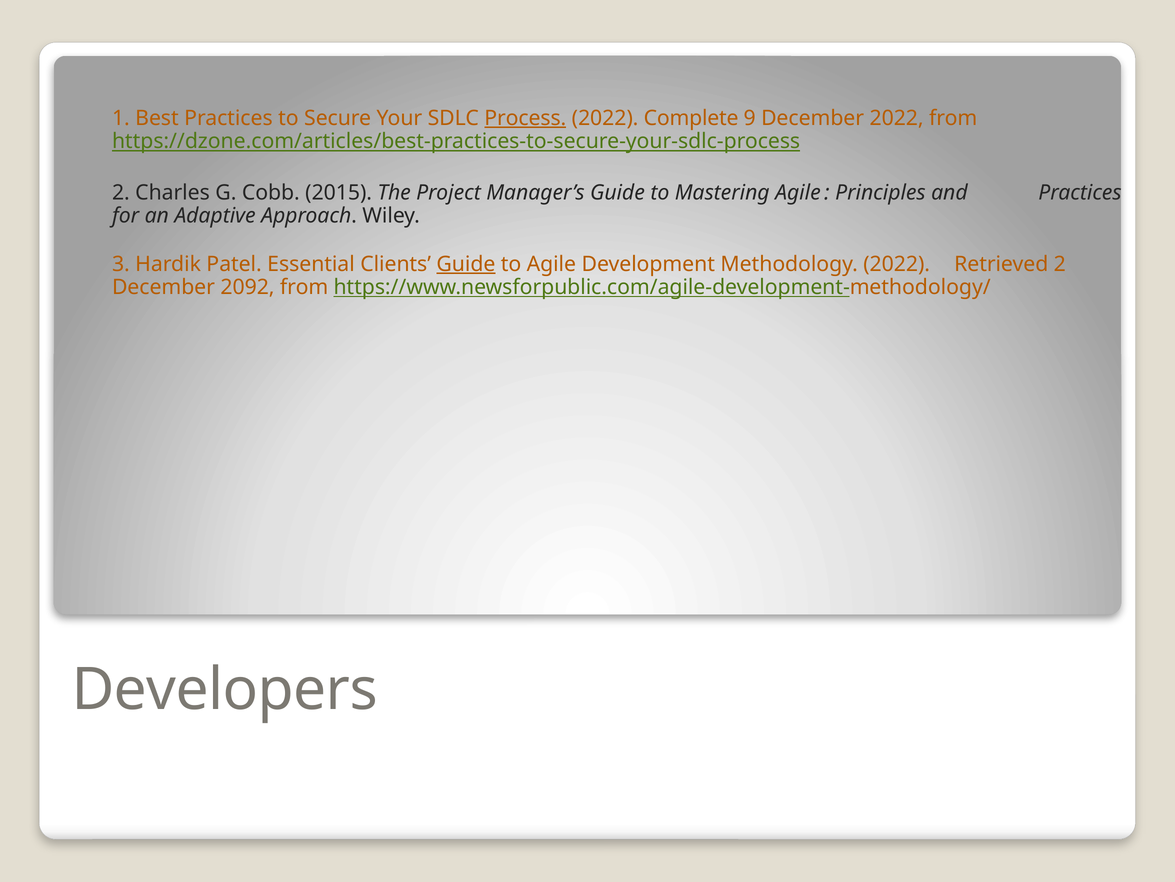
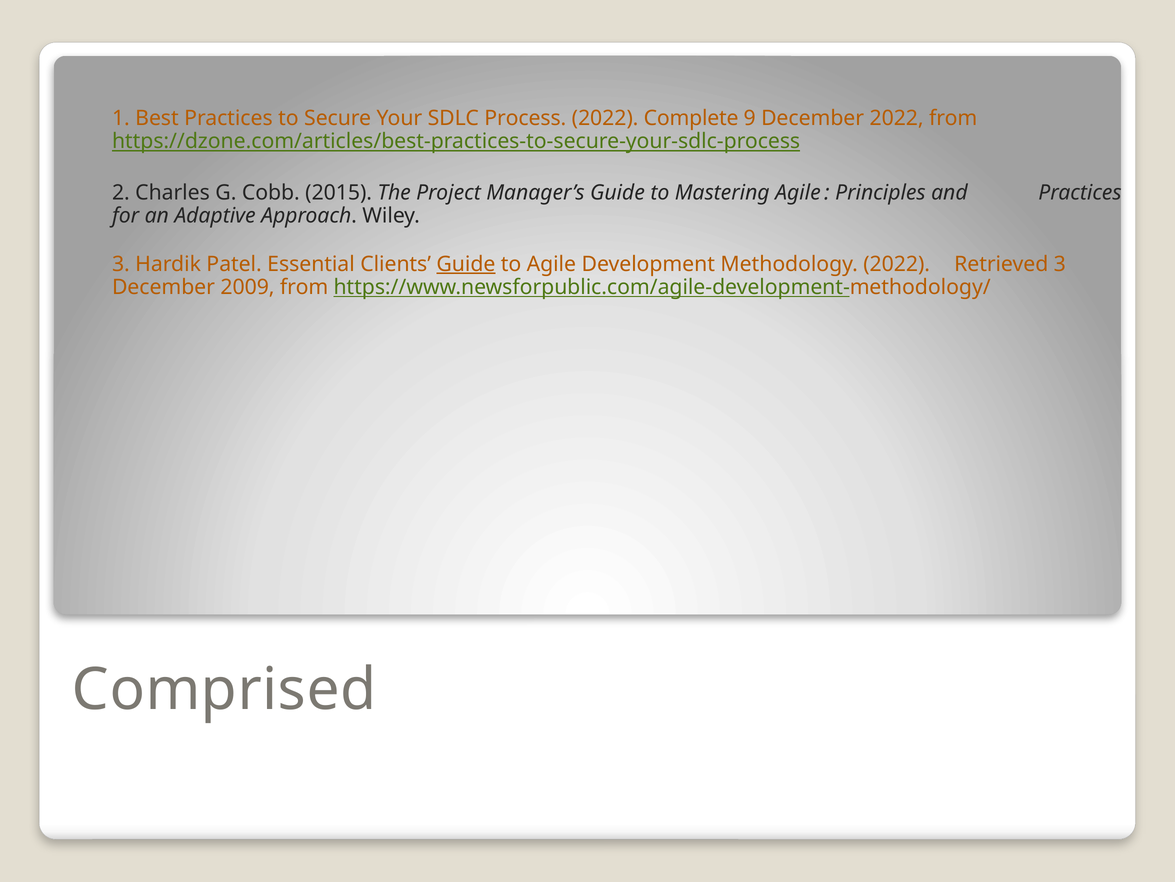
Process underline: present -> none
Retrieved 2: 2 -> 3
2092: 2092 -> 2009
Developers: Developers -> Comprised
